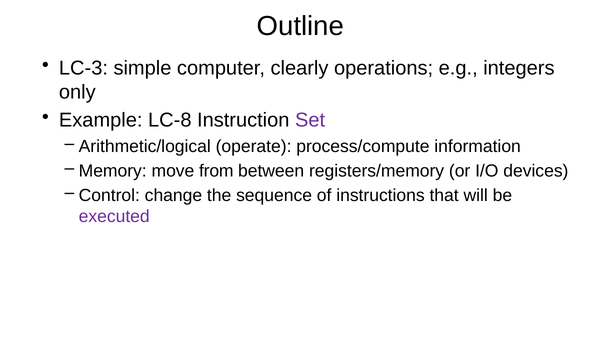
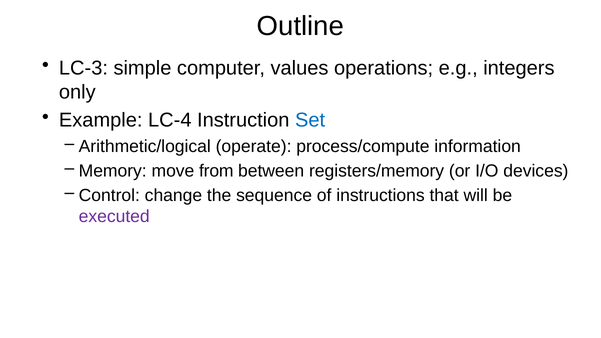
clearly: clearly -> values
LC-8: LC-8 -> LC-4
Set colour: purple -> blue
